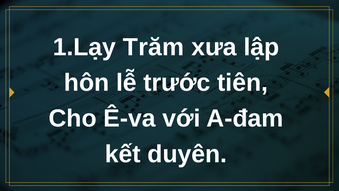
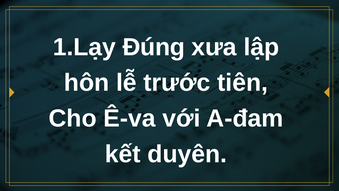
Trăm: Trăm -> Đúng
